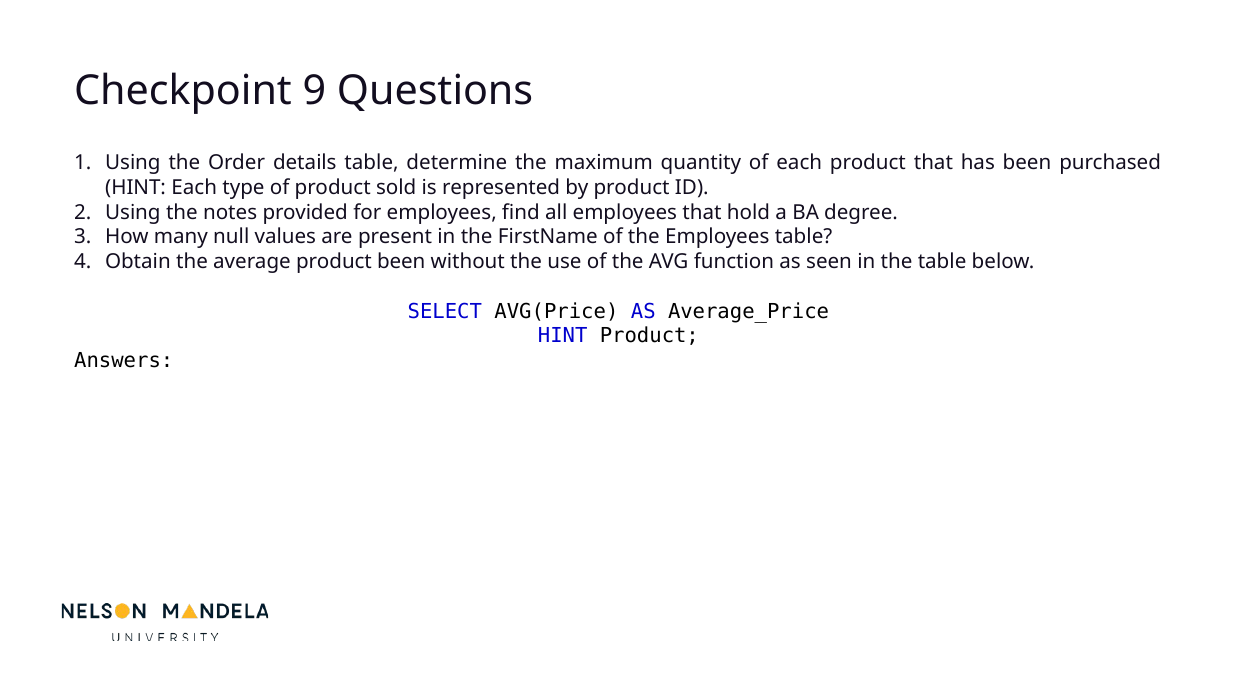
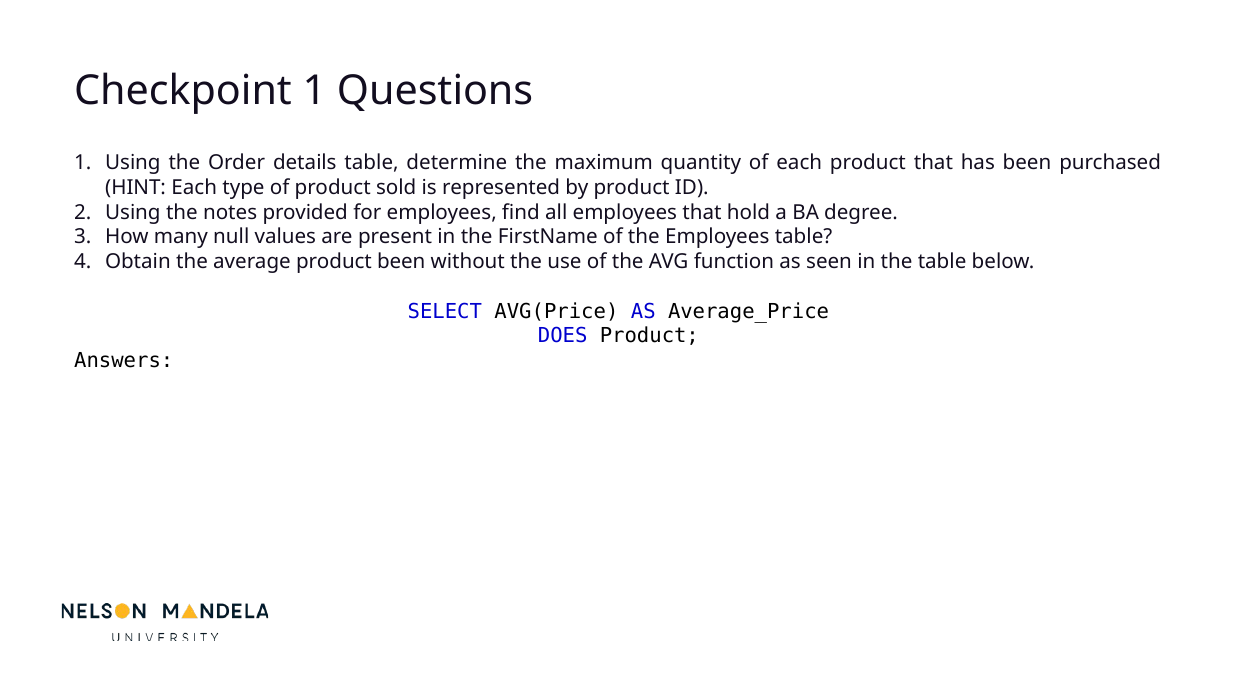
Checkpoint 9: 9 -> 1
HINT at (563, 336): HINT -> DOES
